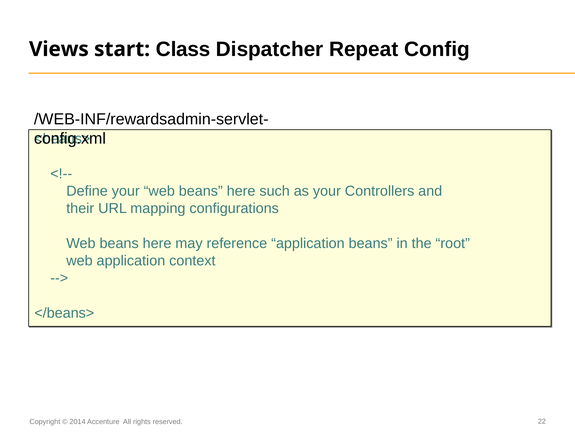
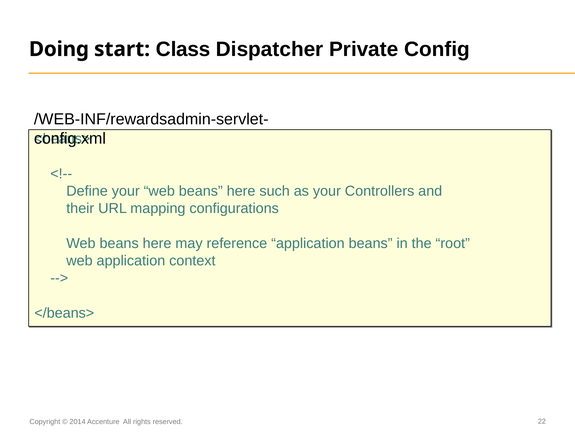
Views: Views -> Doing
Repeat: Repeat -> Private
